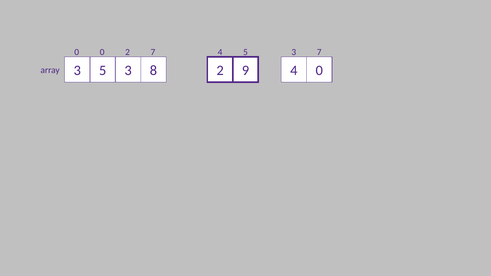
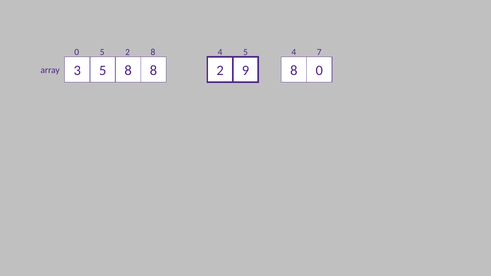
0 0: 0 -> 5
2 7: 7 -> 8
4 5 3: 3 -> 4
3 5 3: 3 -> 8
9 4: 4 -> 8
